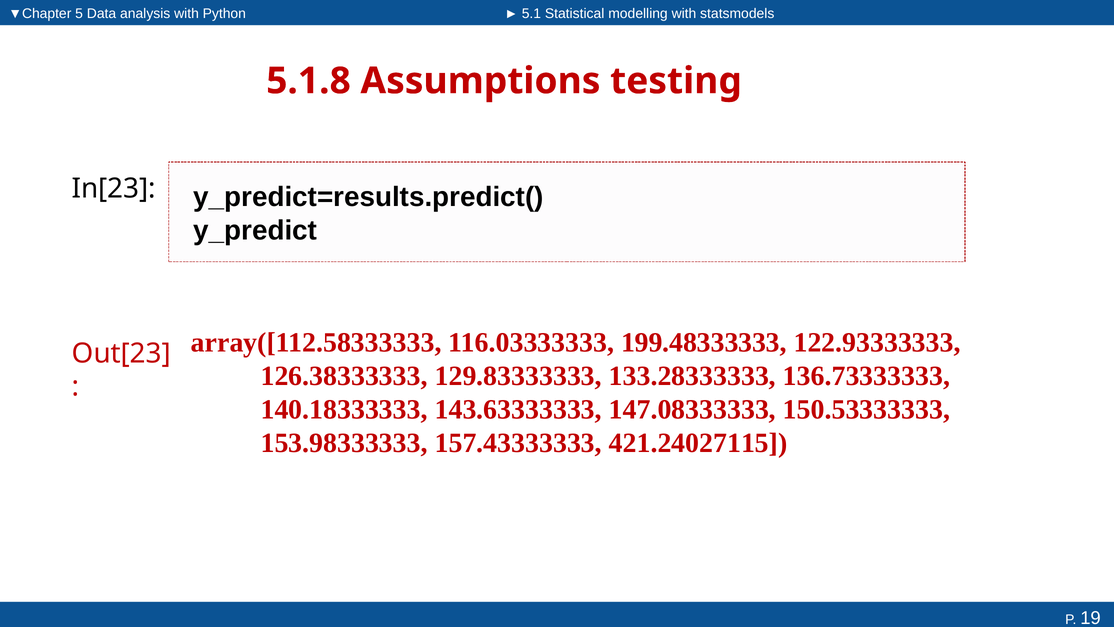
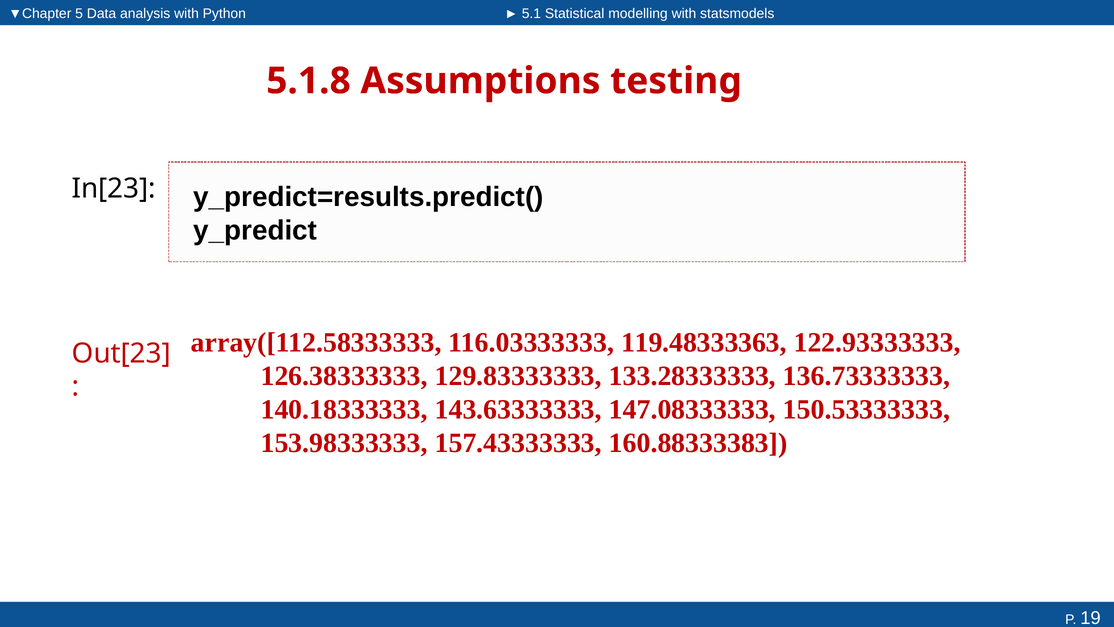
199.48333333: 199.48333333 -> 119.48333363
421.24027115: 421.24027115 -> 160.88333383
